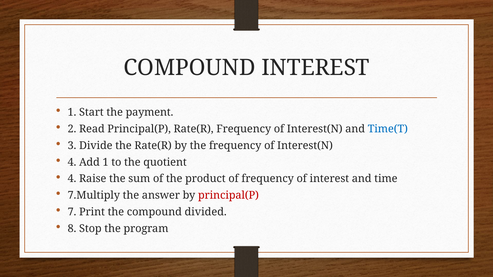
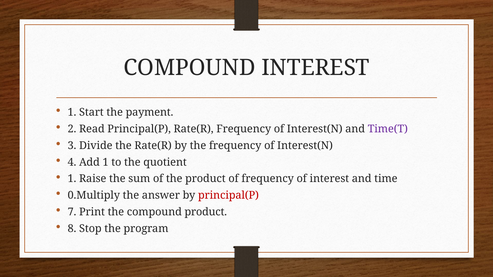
Time(T colour: blue -> purple
4 at (72, 179): 4 -> 1
7.Multiply: 7.Multiply -> 0.Multiply
compound divided: divided -> product
